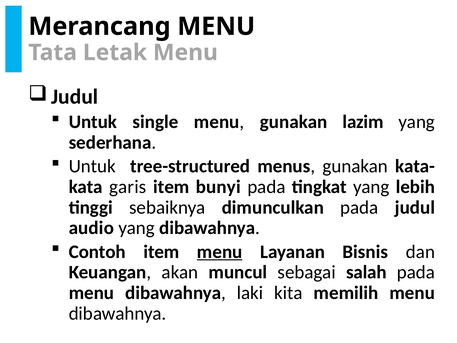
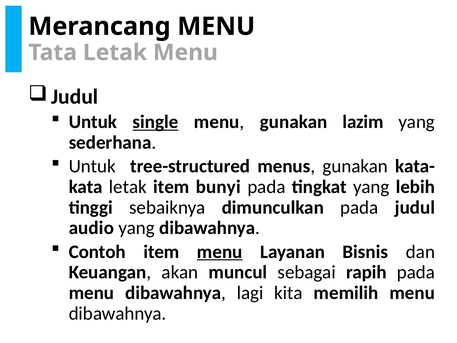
single underline: none -> present
garis at (128, 187): garis -> letak
salah: salah -> rapih
laki: laki -> lagi
